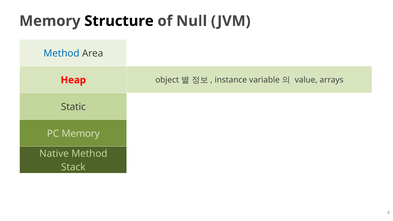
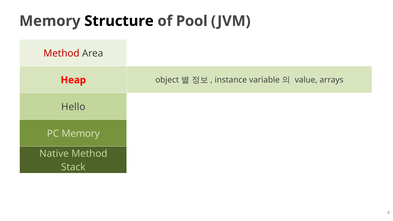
Null: Null -> Pool
Method at (61, 53) colour: blue -> red
Static: Static -> Hello
